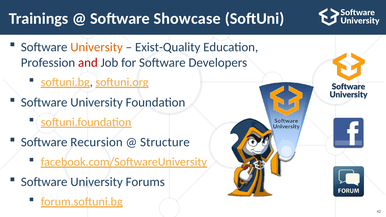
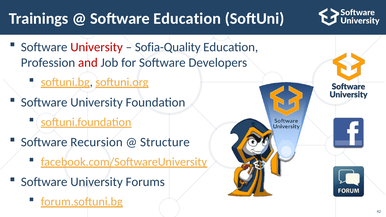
Software Showcase: Showcase -> Education
University at (97, 47) colour: orange -> red
Exist-Quality: Exist-Quality -> Sofia-Quality
